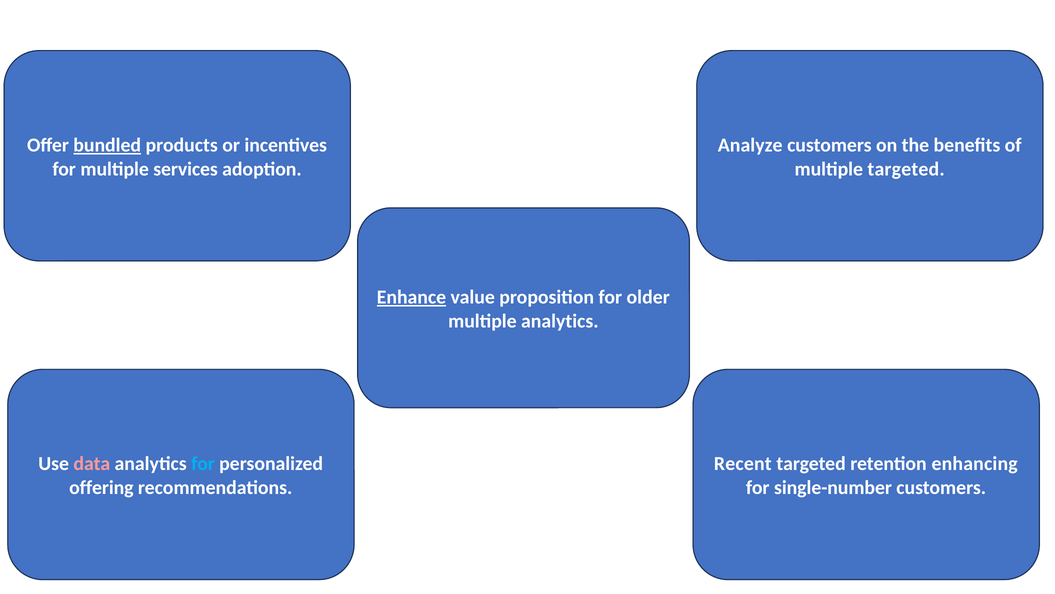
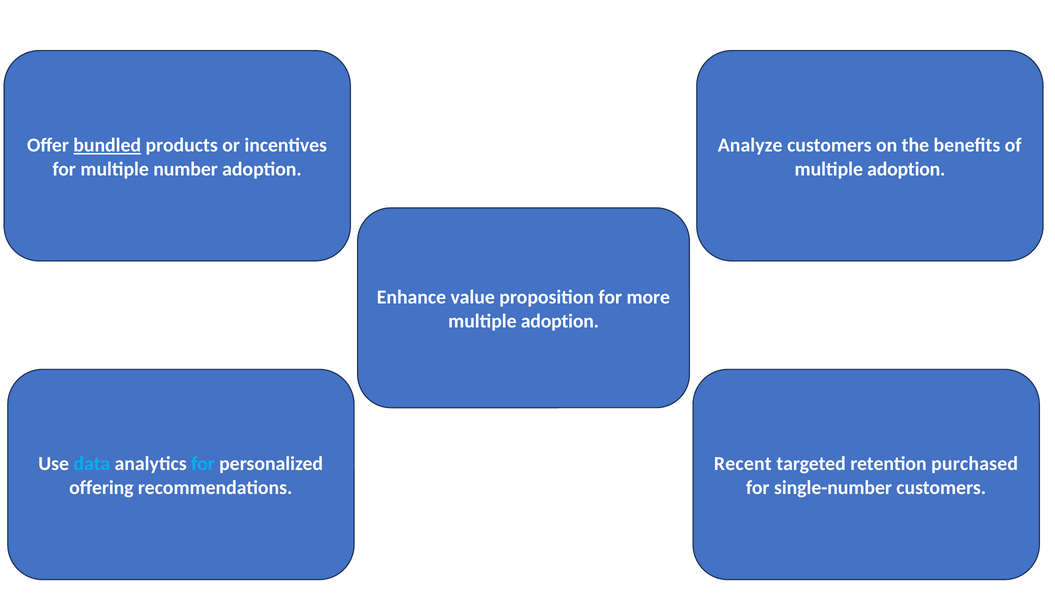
services: services -> number
targeted at (906, 169): targeted -> adoption
Enhance underline: present -> none
older: older -> more
analytics at (560, 321): analytics -> adoption
data colour: pink -> light blue
enhancing: enhancing -> purchased
